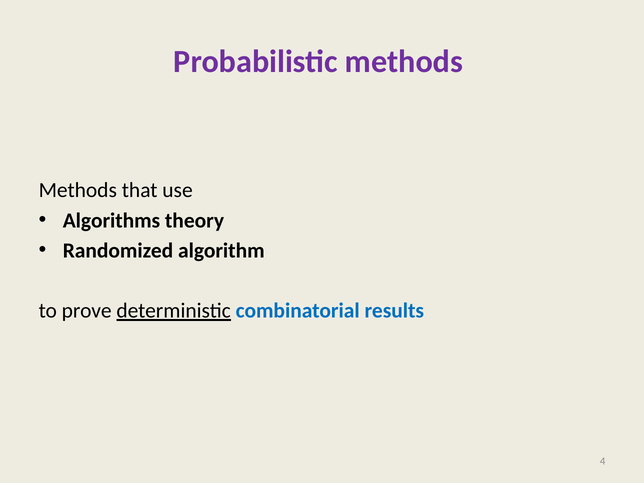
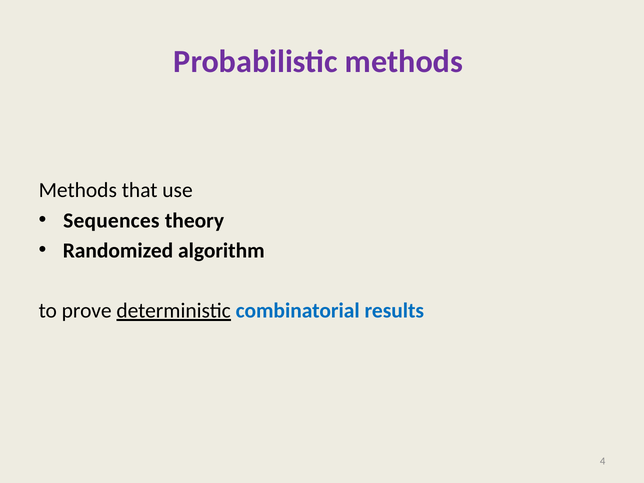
Algorithms: Algorithms -> Sequences
